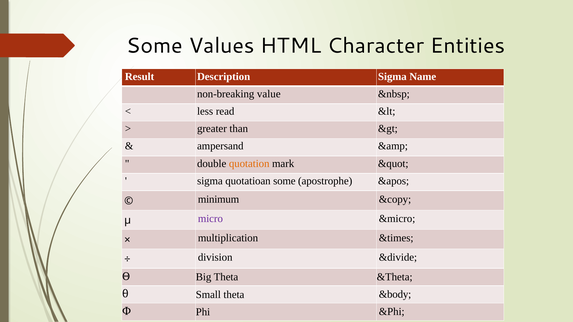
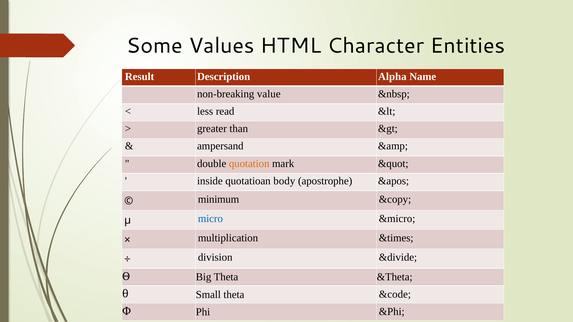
Description Sigma: Sigma -> Alpha
sigma at (210, 181): sigma -> inside
quotatioan some: some -> body
micro colour: purple -> blue
&body: &body -> &code
